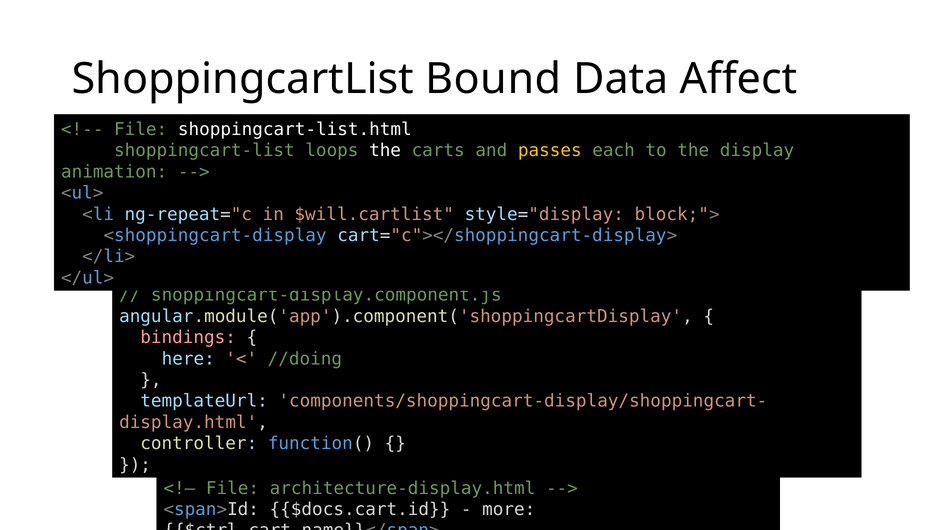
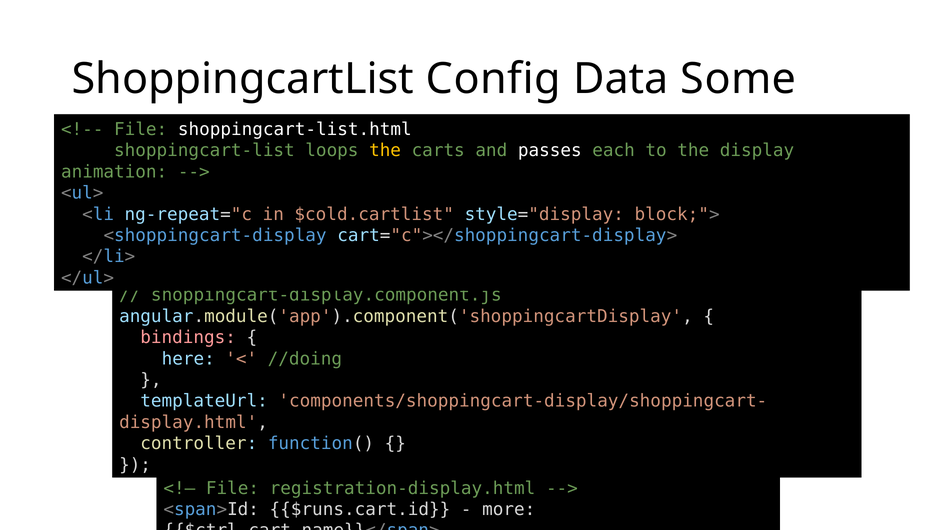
Bound: Bound -> Config
Affect: Affect -> Some
the at (385, 151) colour: white -> yellow
passes colour: yellow -> white
$will.cartlist: $will.cartlist -> $cold.cartlist
architecture-display.html: architecture-display.html -> registration-display.html
$docs.cart.id: $docs.cart.id -> $runs.cart.id
